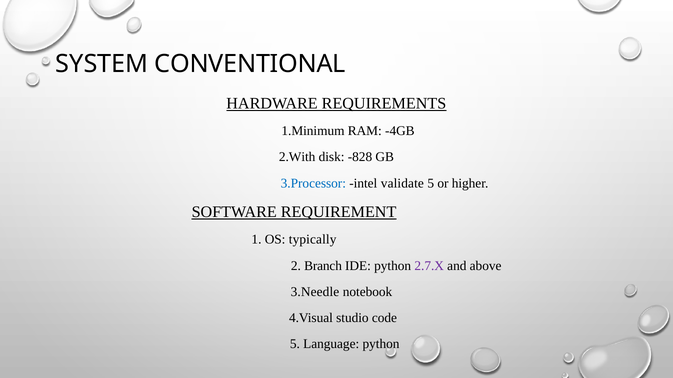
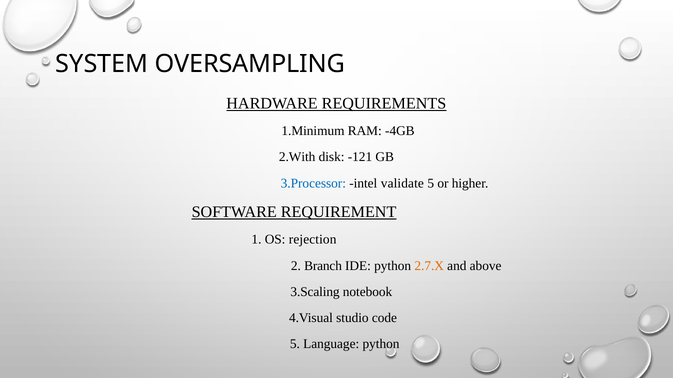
CONVENTIONAL: CONVENTIONAL -> OVERSAMPLING
-828: -828 -> -121
typically: typically -> rejection
2.7.X colour: purple -> orange
3.Needle: 3.Needle -> 3.Scaling
